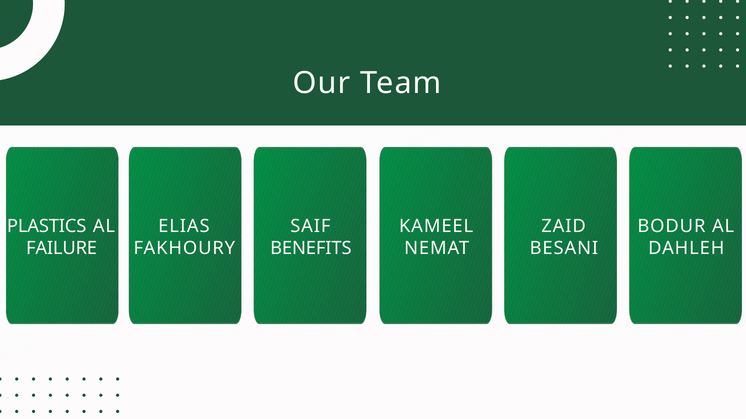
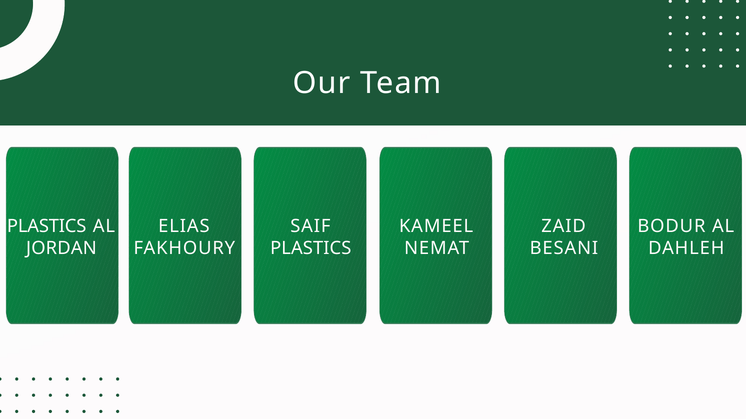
FAILURE: FAILURE -> JORDAN
BENEFITS at (311, 248): BENEFITS -> PLASTICS
